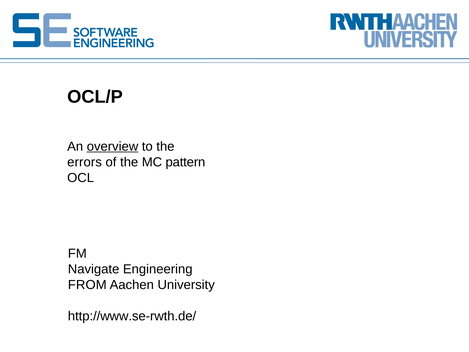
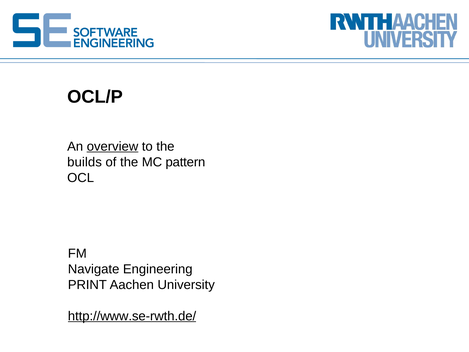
errors: errors -> builds
FROM: FROM -> PRINT
http://www.se-rwth.de/ underline: none -> present
